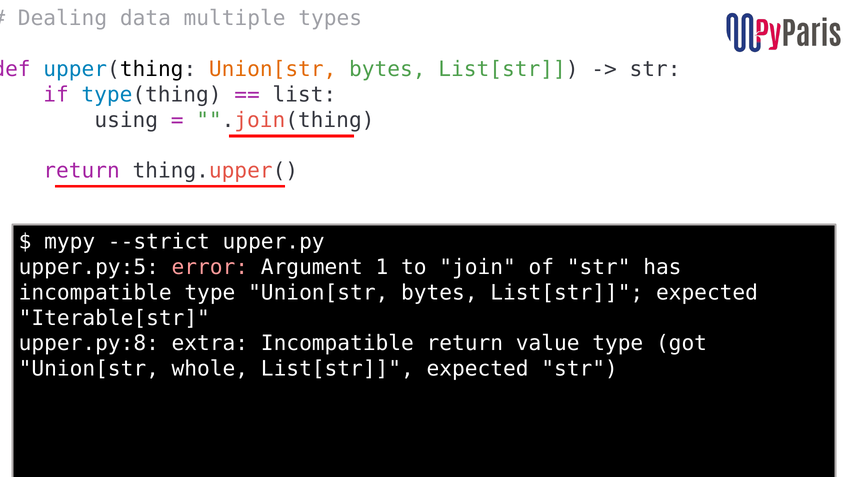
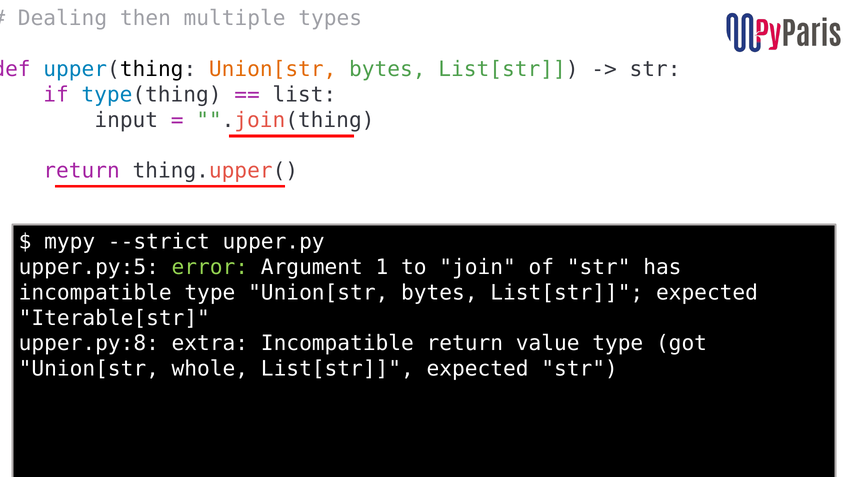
data: data -> then
using: using -> input
error colour: pink -> light green
